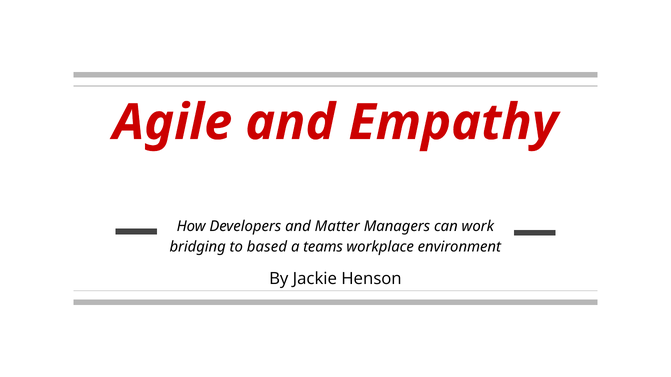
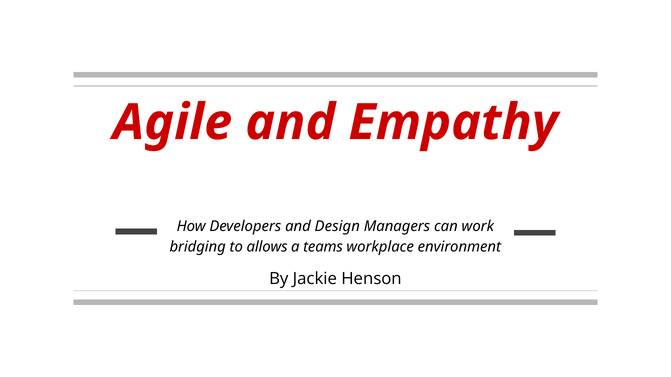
Matter: Matter -> Design
based: based -> allows
